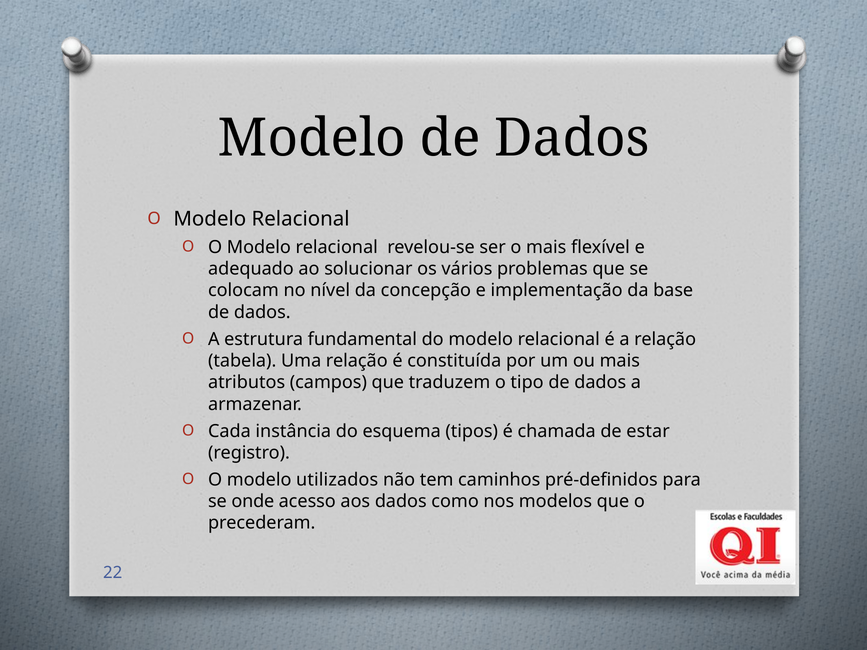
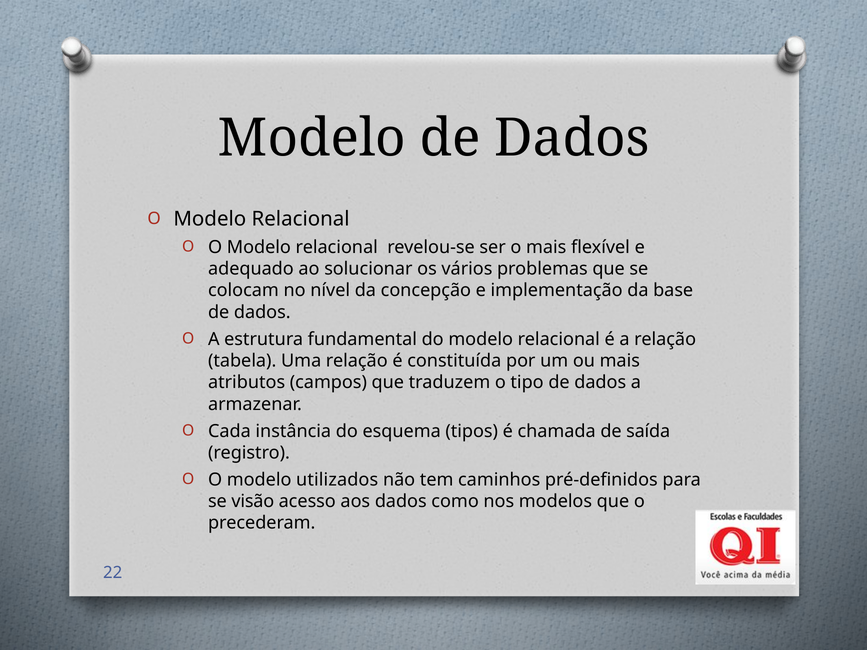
estar: estar -> saída
onde: onde -> visão
